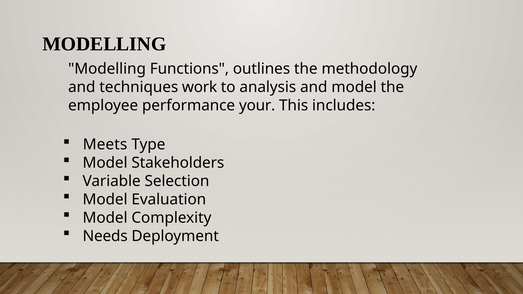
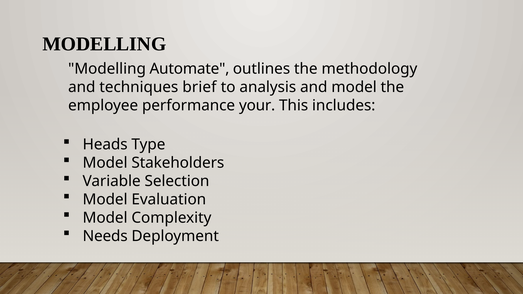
Functions: Functions -> Automate
work: work -> brief
Meets: Meets -> Heads
